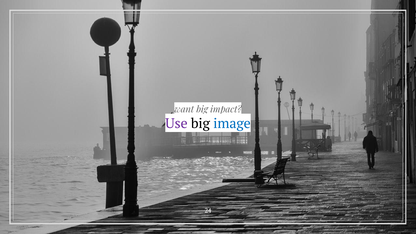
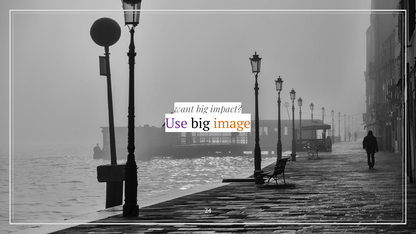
image colour: blue -> orange
